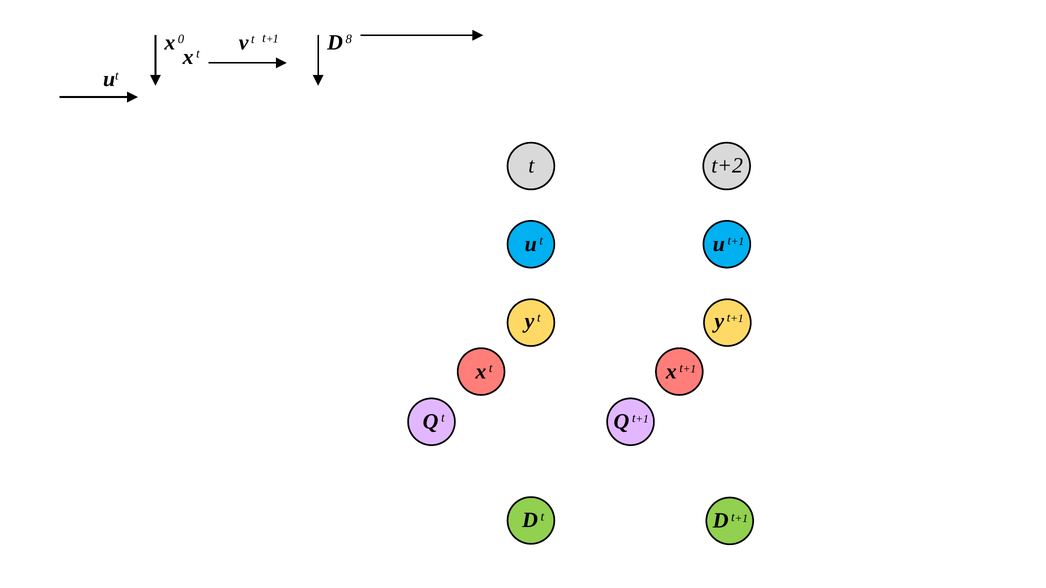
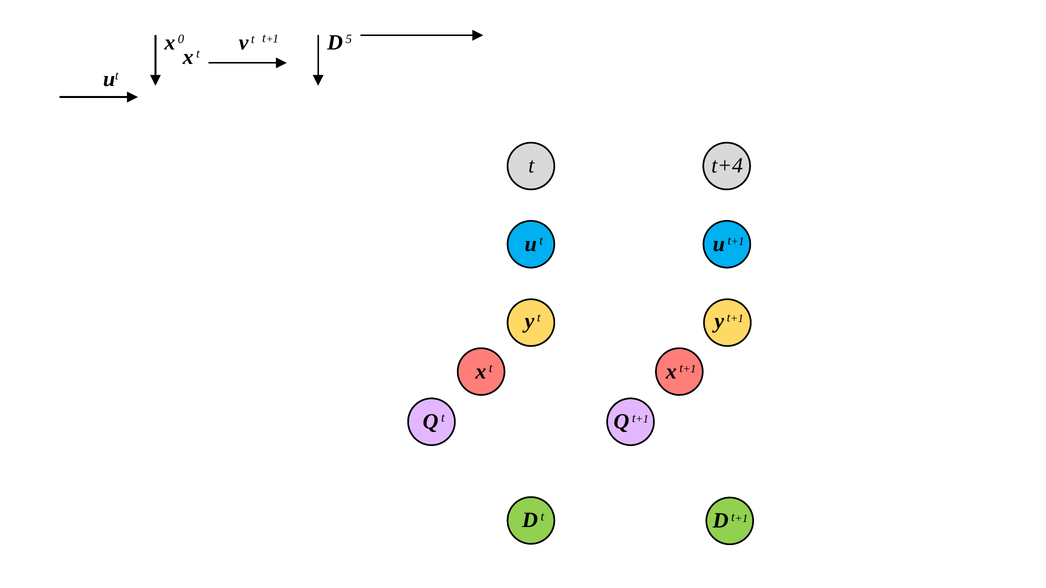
8: 8 -> 5
t+2: t+2 -> t+4
